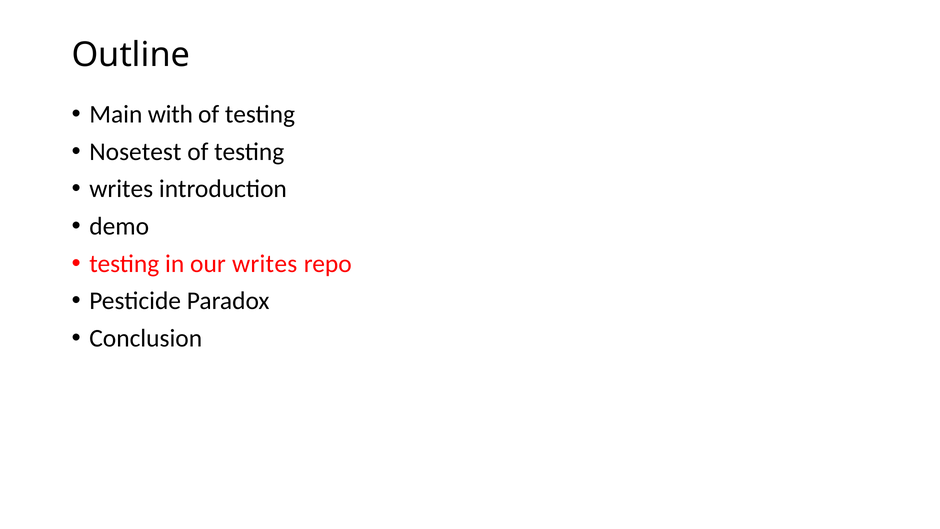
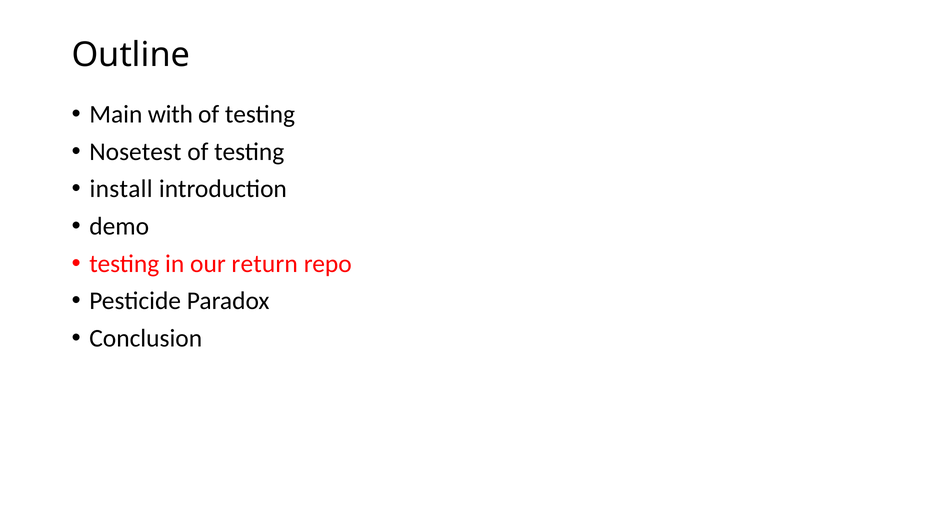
writes at (121, 189): writes -> install
our writes: writes -> return
